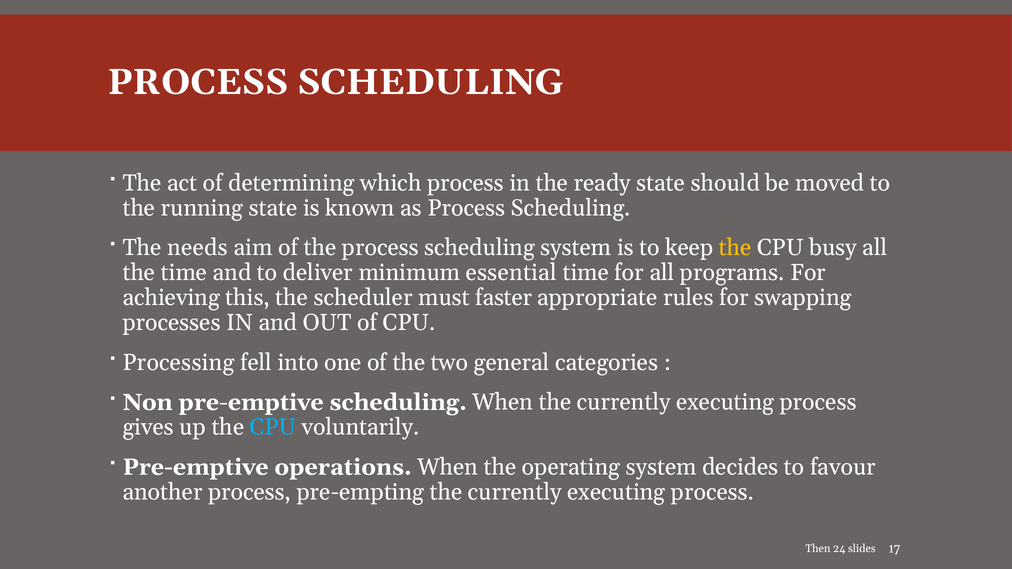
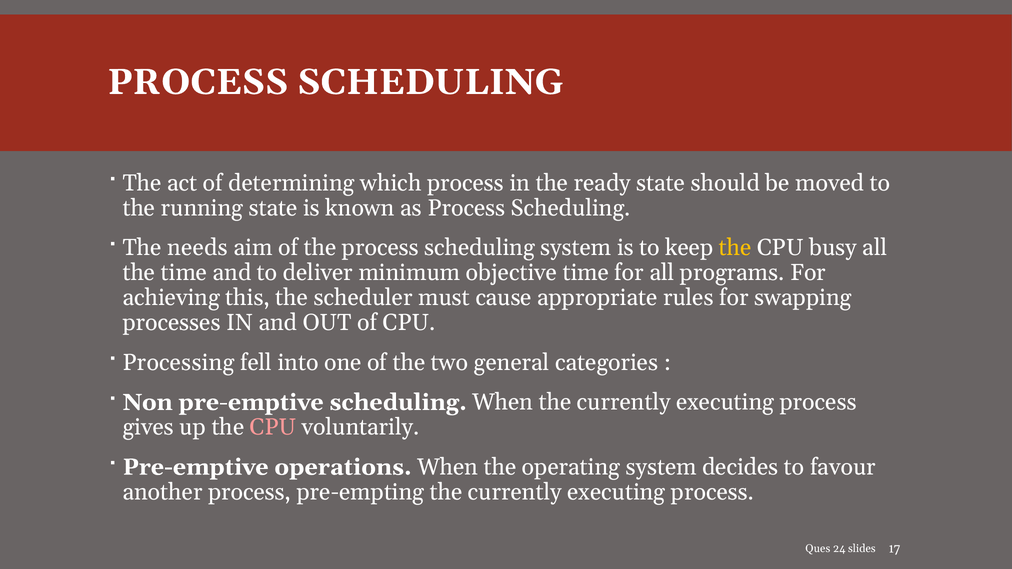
essential: essential -> objective
faster: faster -> cause
CPU at (273, 428) colour: light blue -> pink
Then: Then -> Ques
